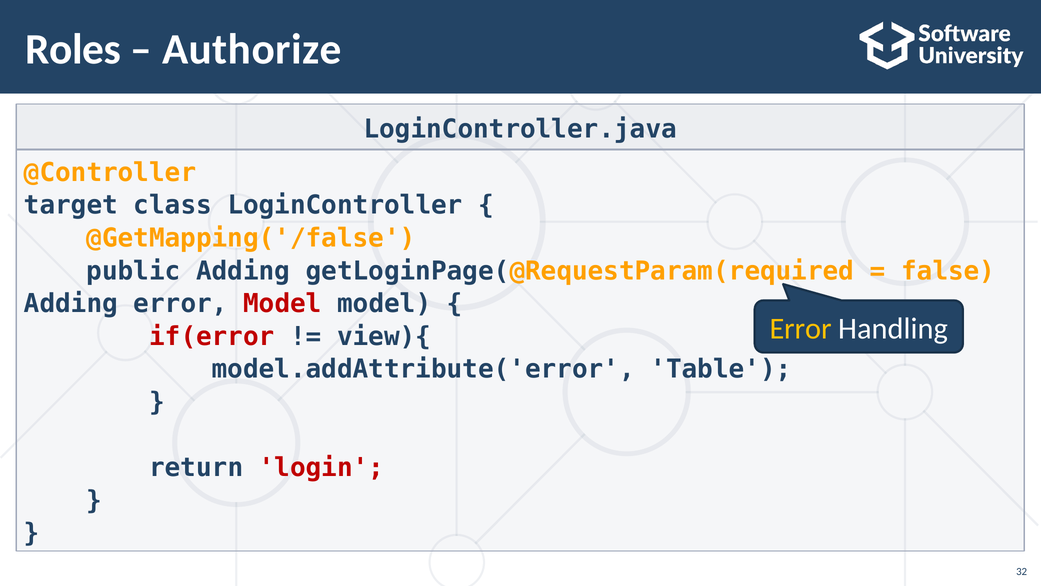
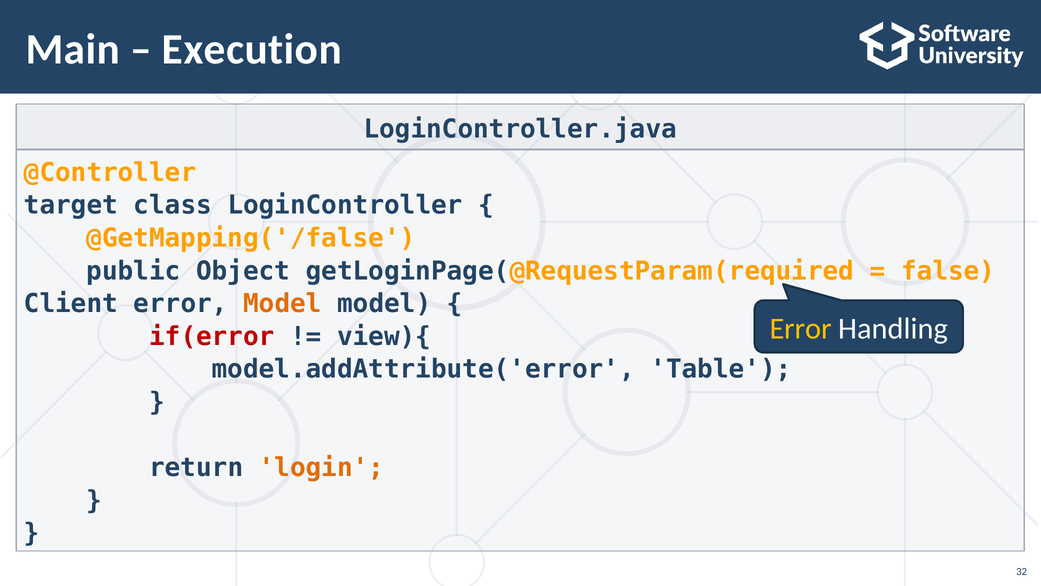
Roles: Roles -> Main
Authorize: Authorize -> Execution
public Adding: Adding -> Object
Adding at (71, 303): Adding -> Client
Model at (282, 303) colour: red -> orange
login colour: red -> orange
